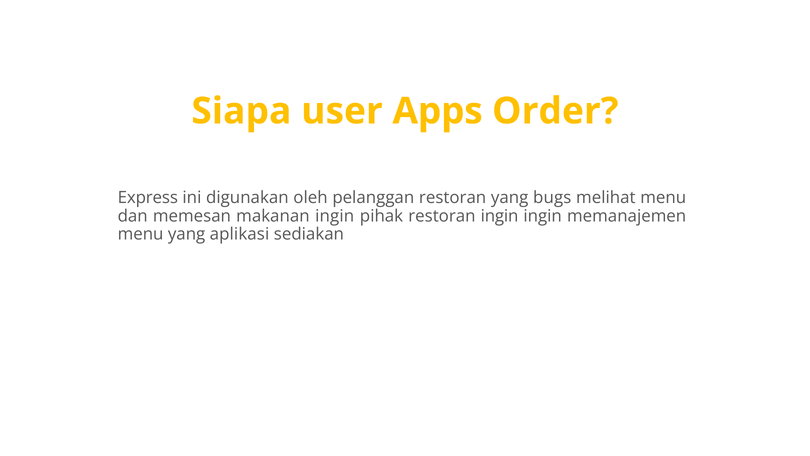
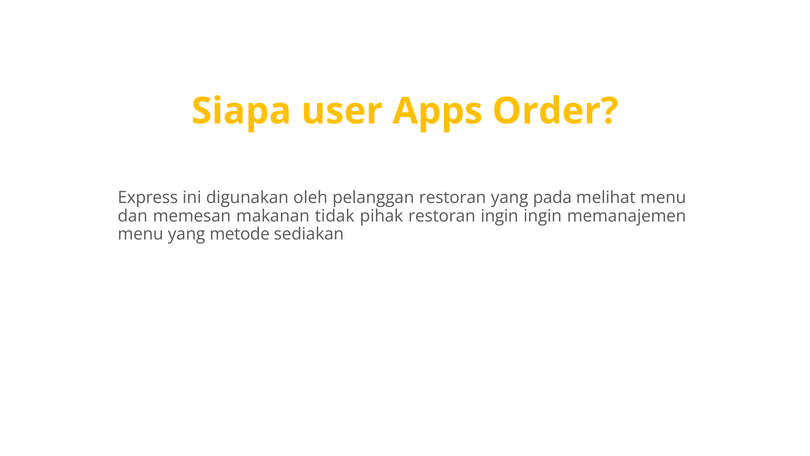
bugs: bugs -> pada
makanan ingin: ingin -> tidak
aplikasi: aplikasi -> metode
